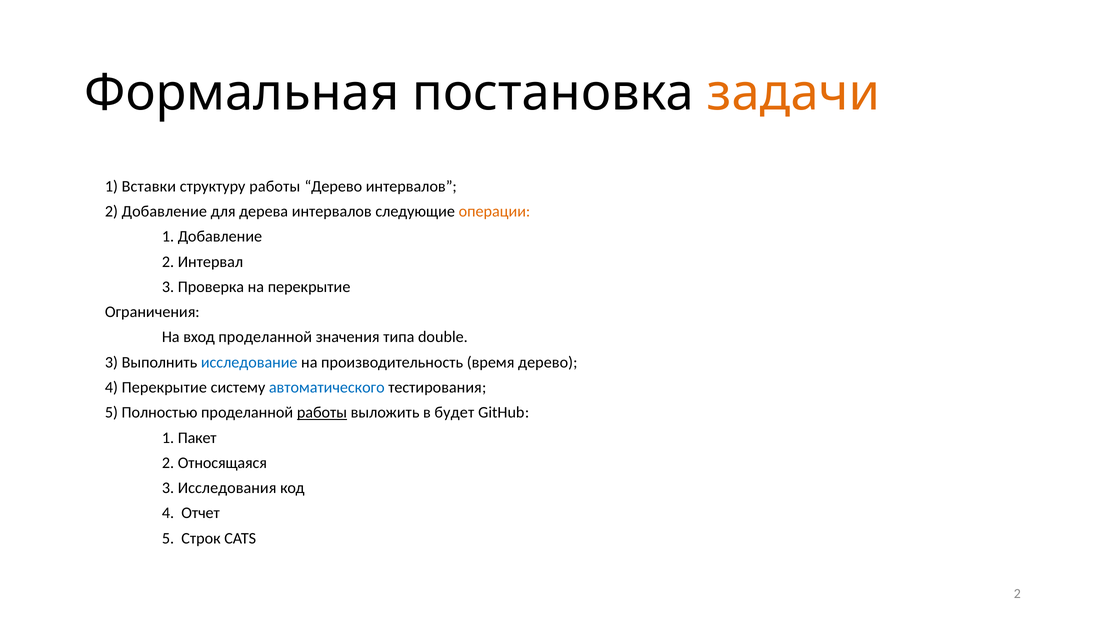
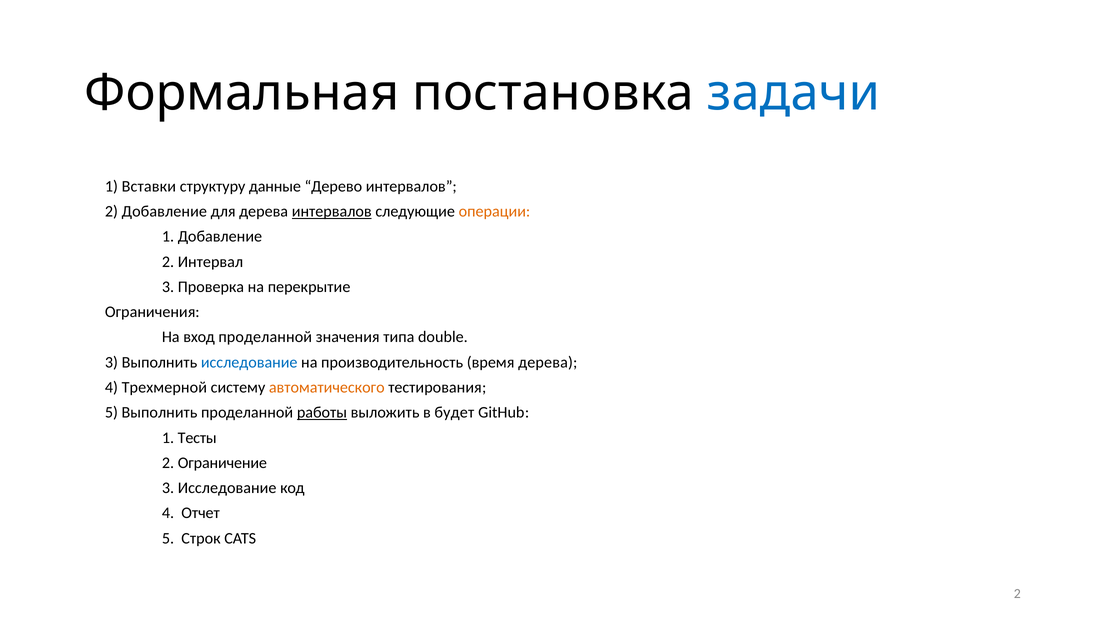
задачи colour: orange -> blue
структуру работы: работы -> данные
интервалов at (332, 211) underline: none -> present
время дерево: дерево -> дерева
4 Перекрытие: Перекрытие -> Трехмерной
автоматического colour: blue -> orange
5 Полностью: Полностью -> Выполнить
Пакет: Пакет -> Тесты
Относящаяся: Относящаяся -> Ограничение
3 Исследования: Исследования -> Исследование
